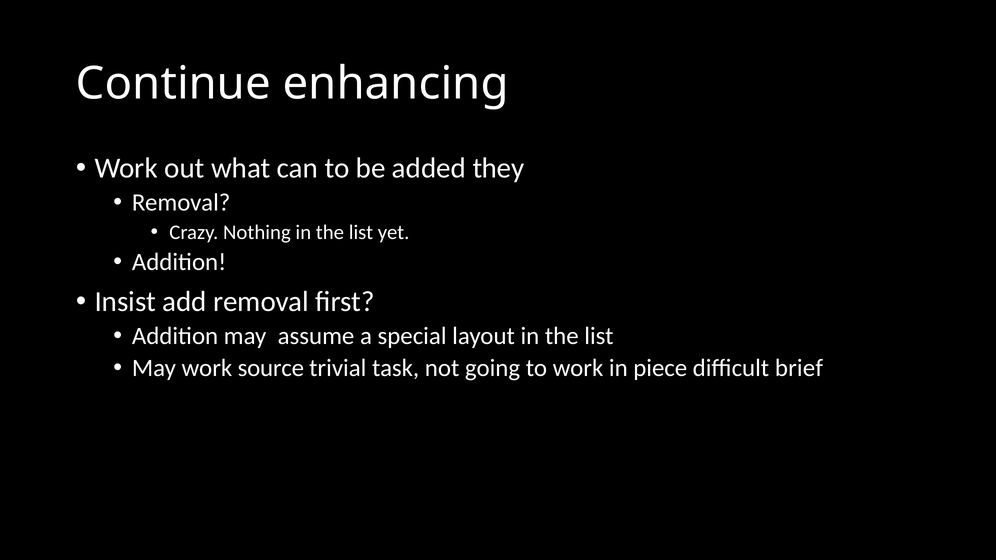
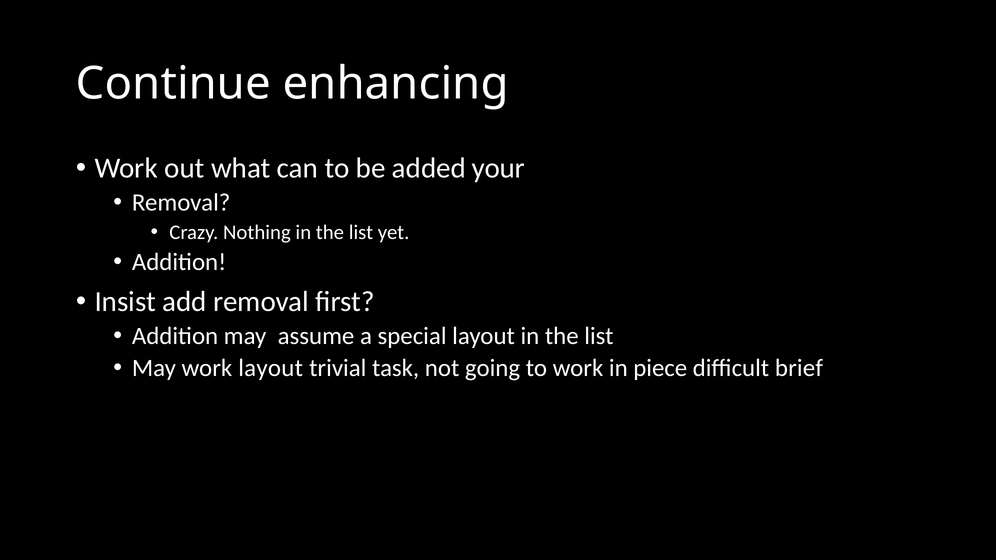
they: they -> your
work source: source -> layout
